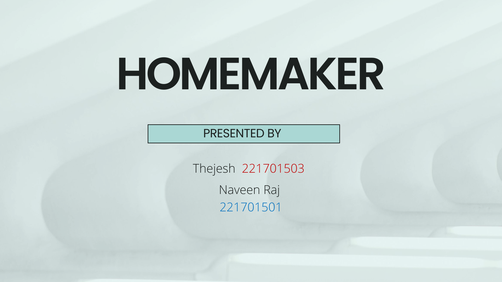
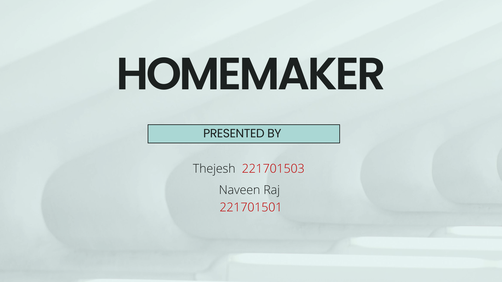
221701501 colour: blue -> red
